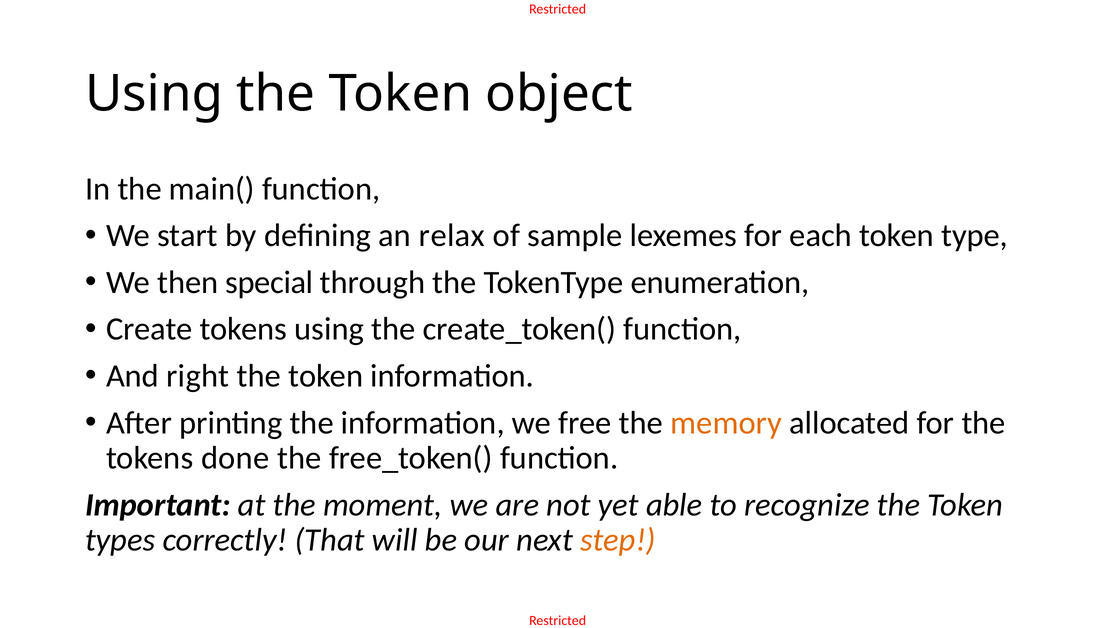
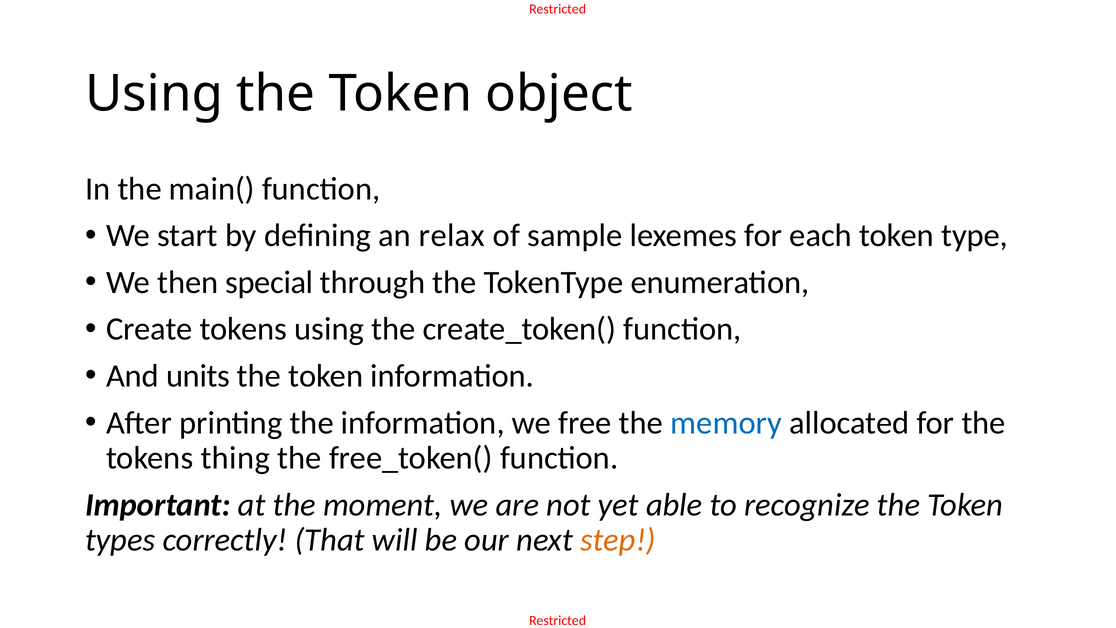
right: right -> units
memory colour: orange -> blue
done: done -> thing
